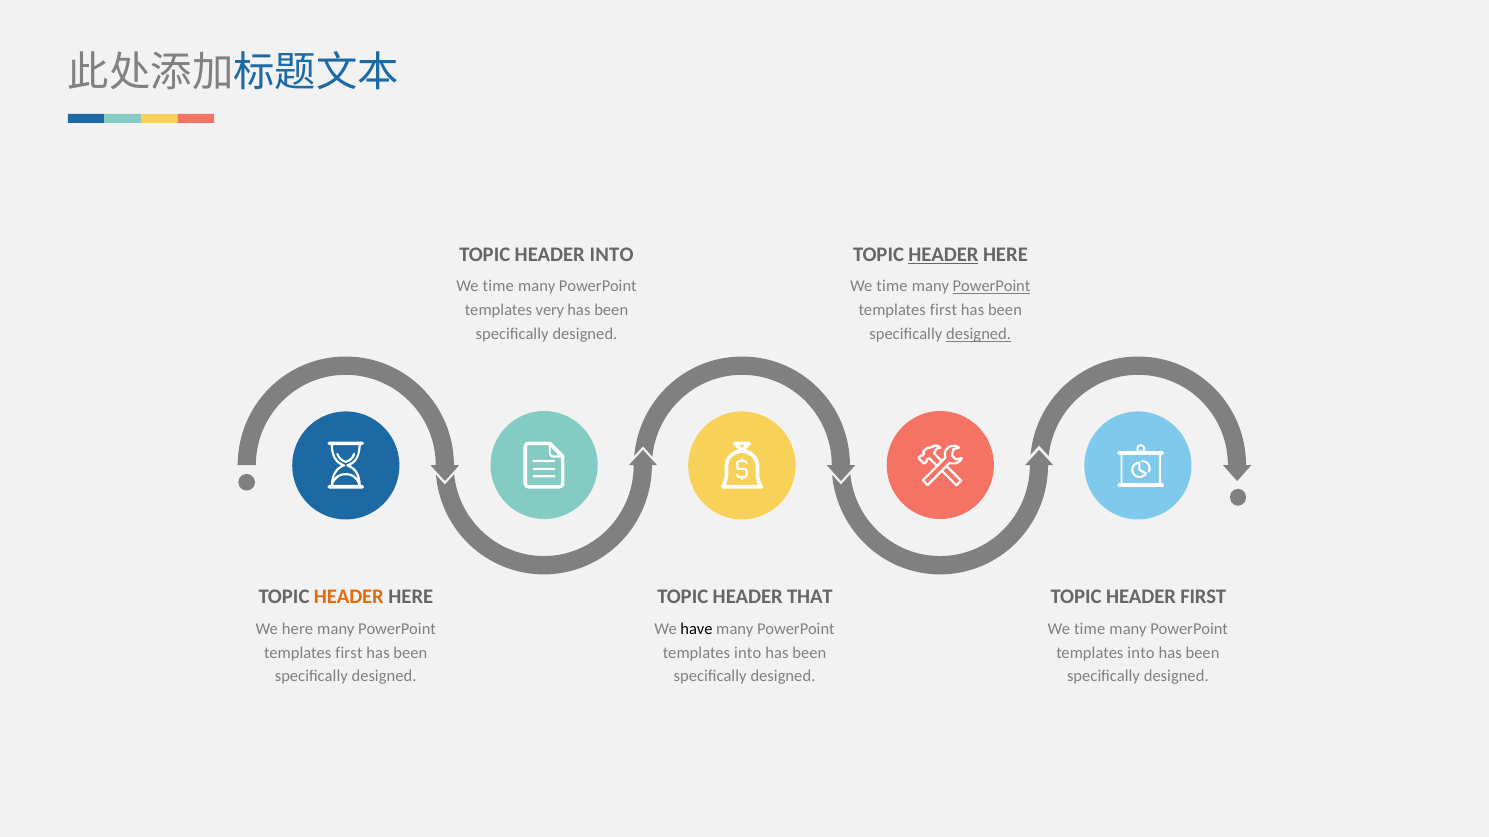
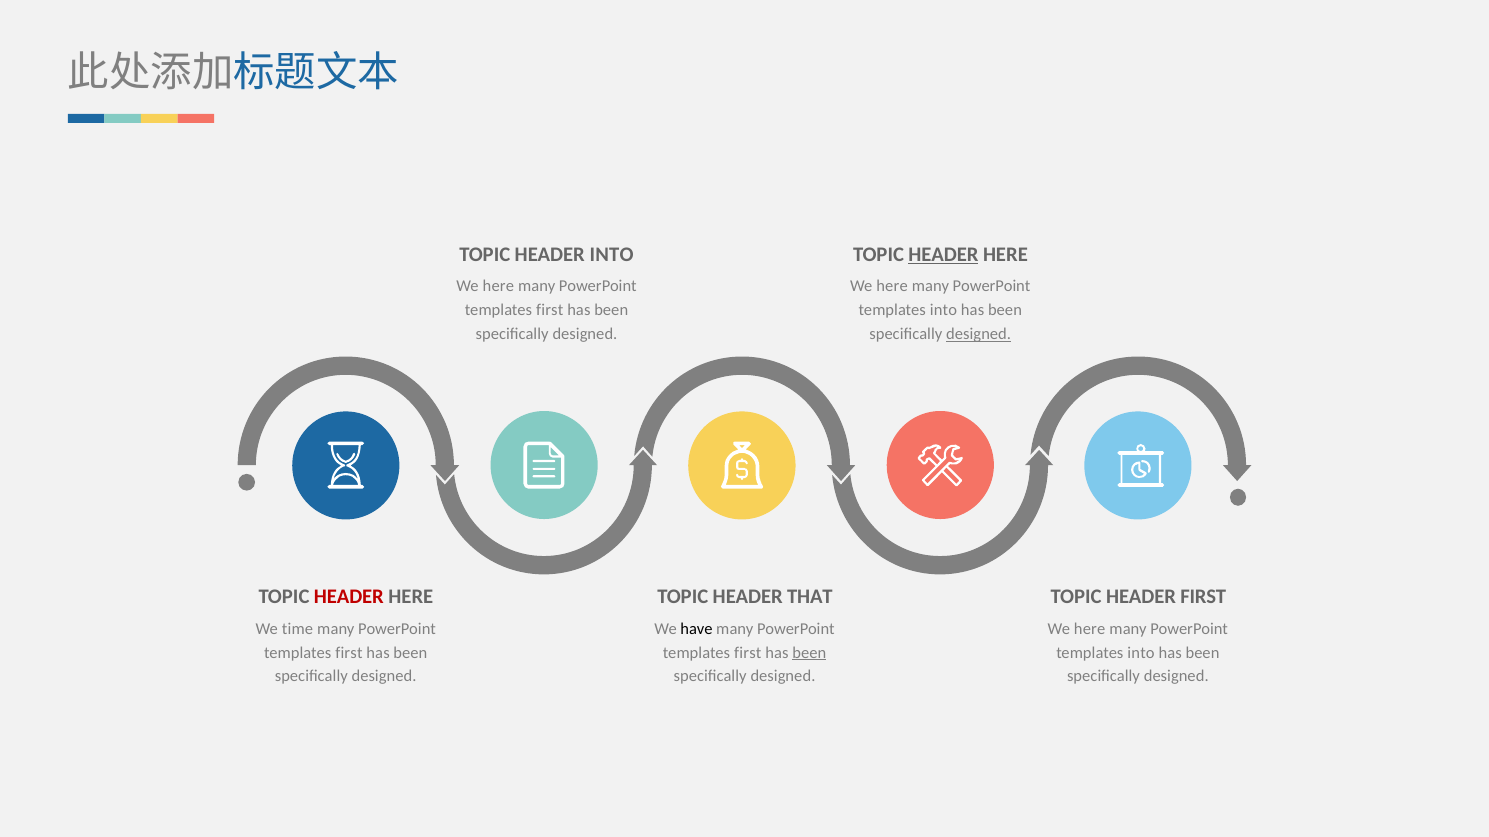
time at (498, 287): time -> here
time at (892, 287): time -> here
PowerPoint at (992, 287) underline: present -> none
very at (550, 310): very -> first
first at (943, 310): first -> into
HEADER at (349, 597) colour: orange -> red
We here: here -> time
time at (1090, 629): time -> here
into at (748, 653): into -> first
been at (809, 653) underline: none -> present
